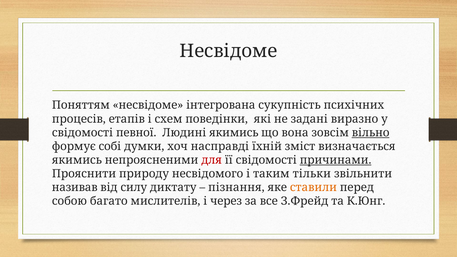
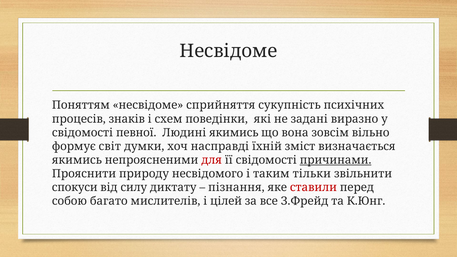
інтегрована: інтегрована -> сприйняття
етапів: етапів -> знаків
вільно underline: present -> none
собі: собі -> світ
називав: називав -> спокуси
ставили colour: orange -> red
через: через -> цілей
